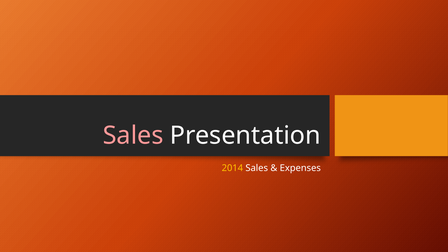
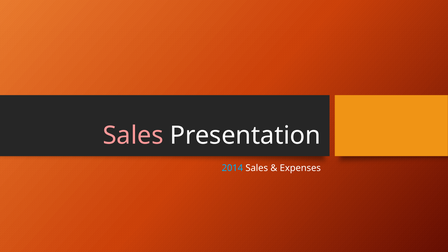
2014 colour: yellow -> light blue
